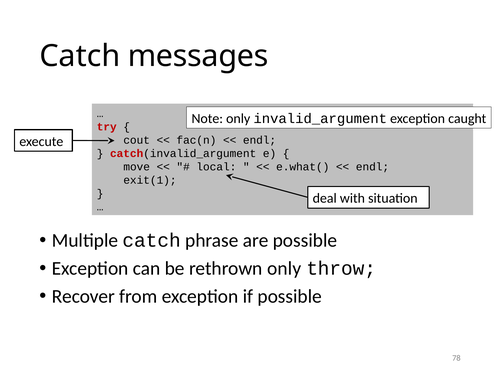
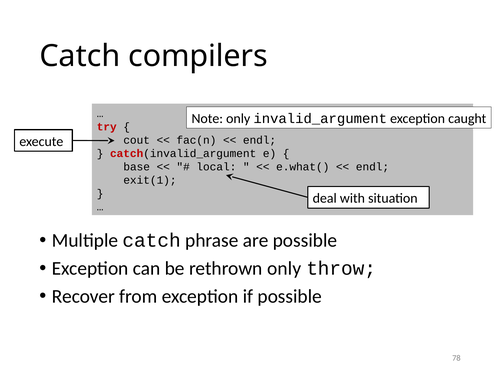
messages: messages -> compilers
move: move -> base
